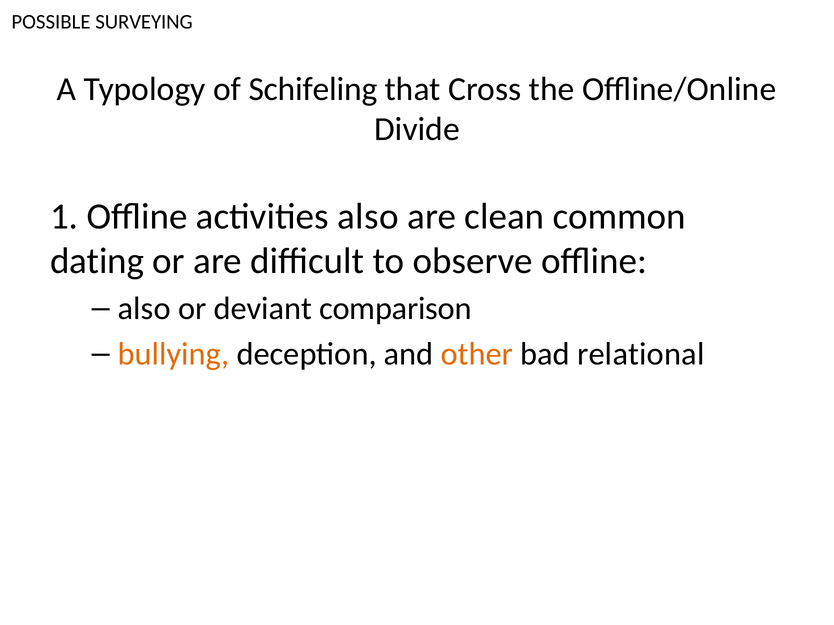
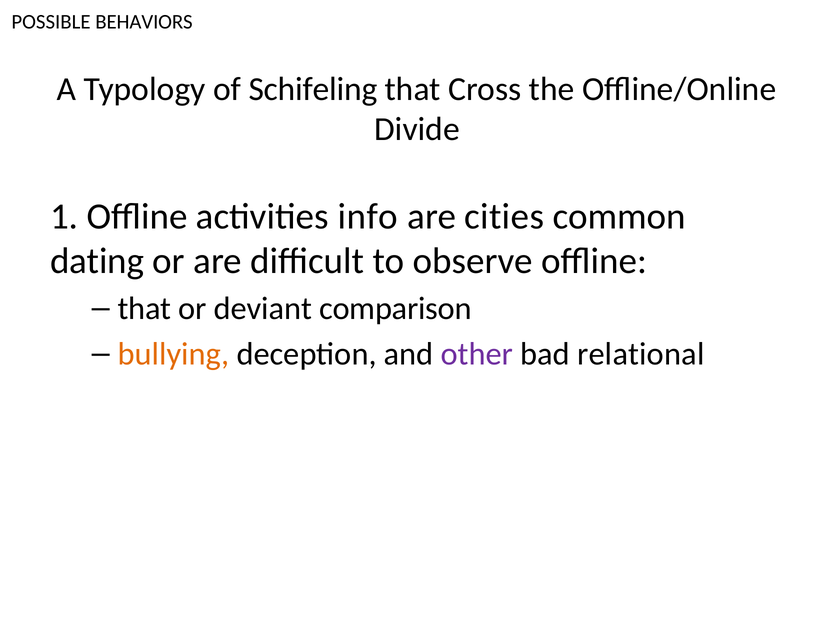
SURVEYING: SURVEYING -> BEHAVIORS
activities also: also -> info
clean: clean -> cities
also at (144, 309): also -> that
other colour: orange -> purple
